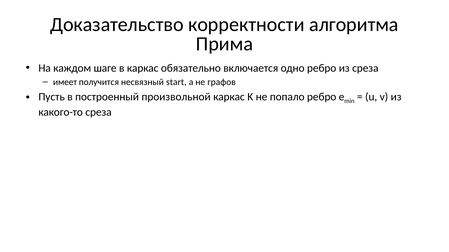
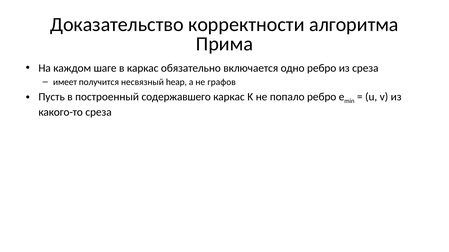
start: start -> heap
построенный произвольной: произвольной -> содержавшего
